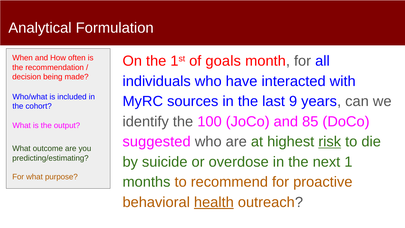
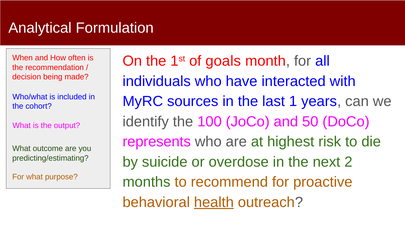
9: 9 -> 1
85: 85 -> 50
suggested: suggested -> represents
risk underline: present -> none
1: 1 -> 2
